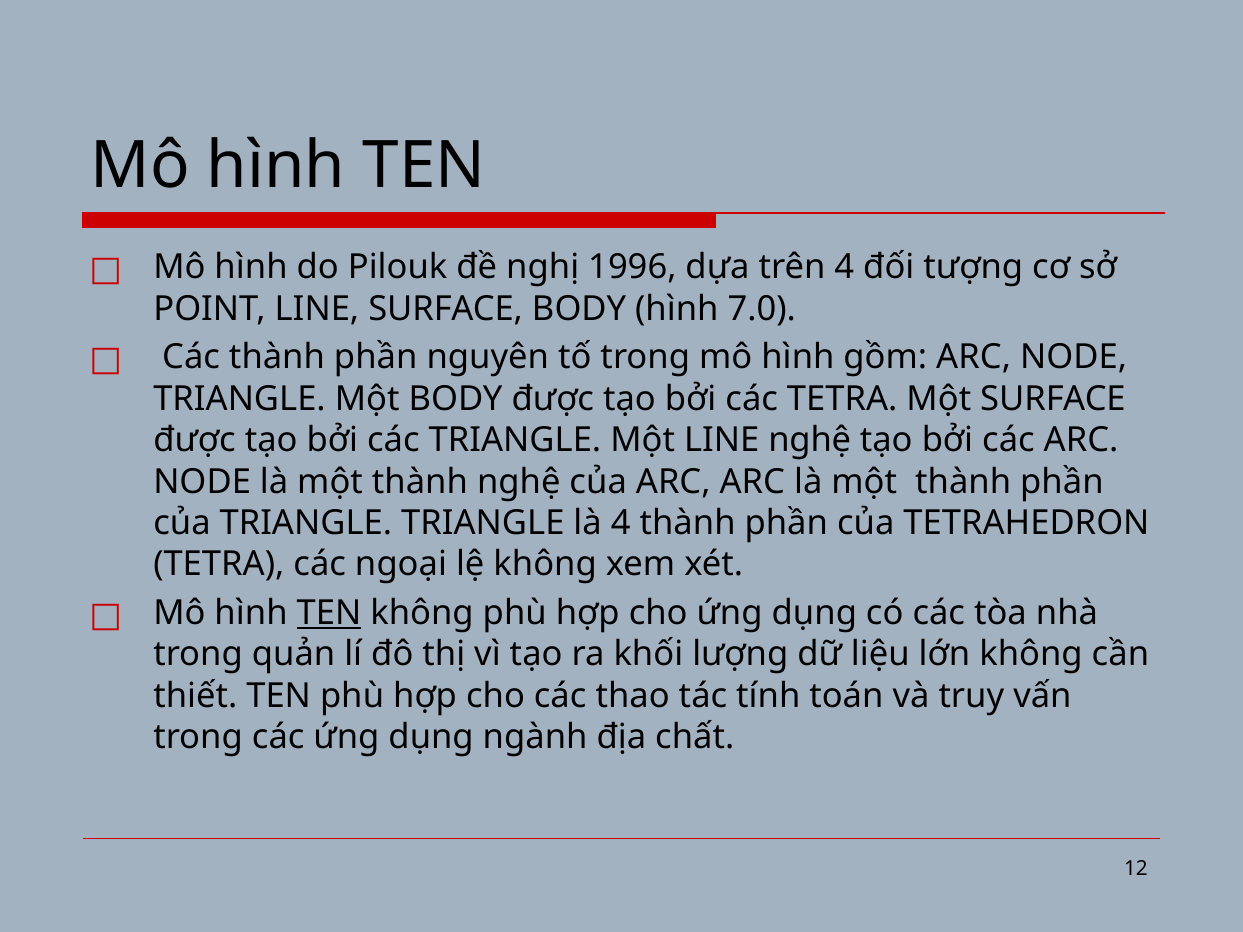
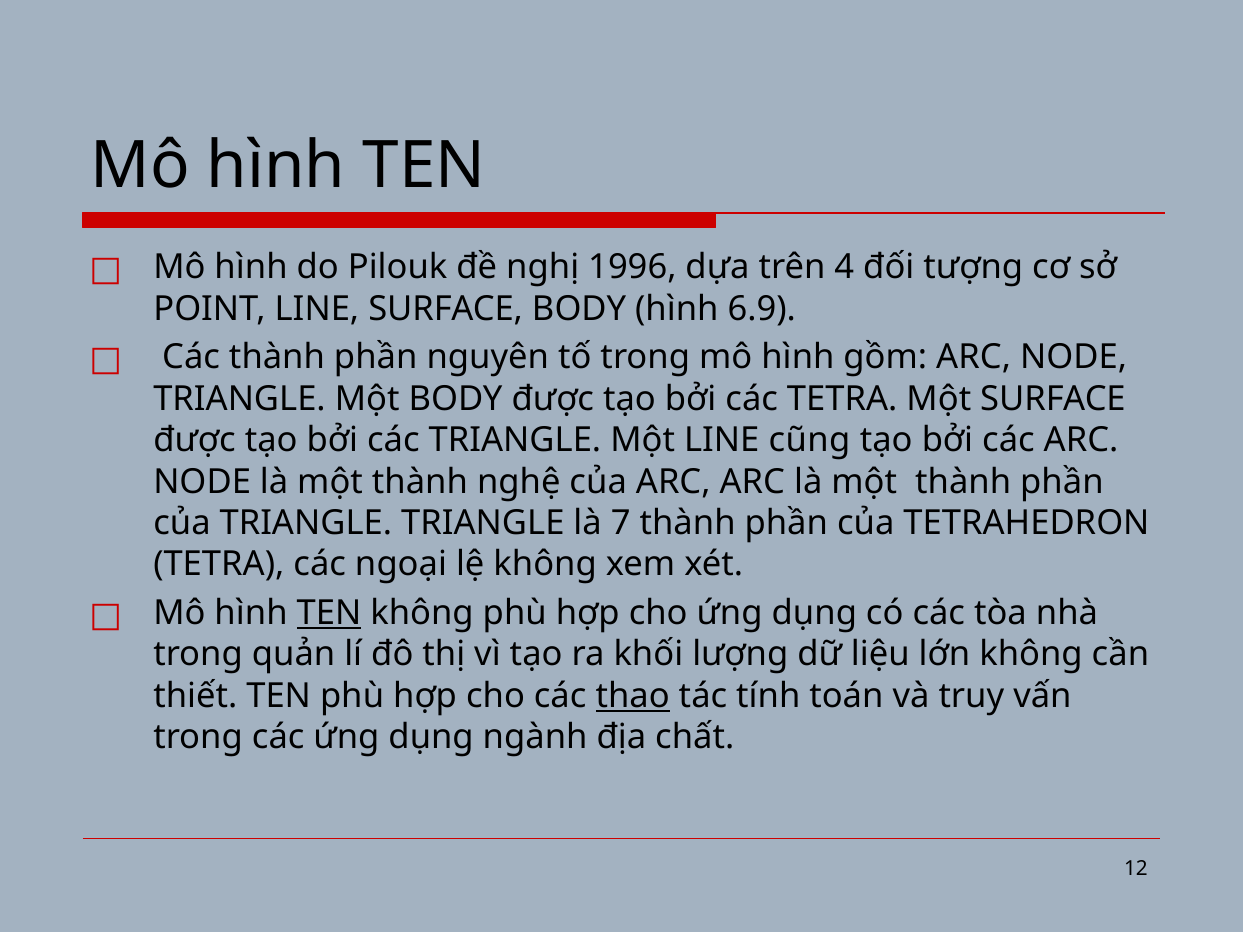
7.0: 7.0 -> 6.9
LINE nghệ: nghệ -> cũng
là 4: 4 -> 7
thao underline: none -> present
